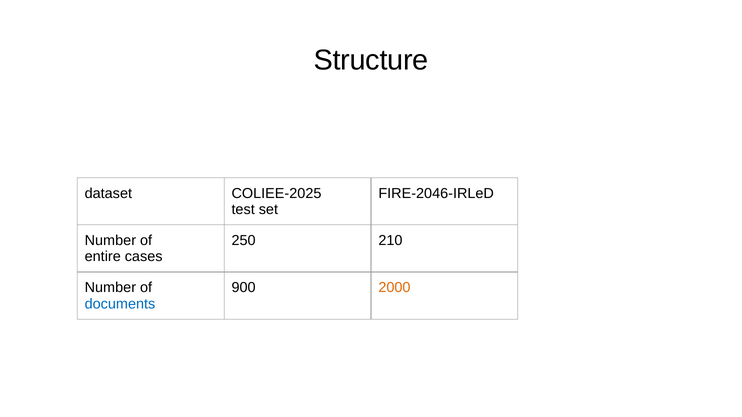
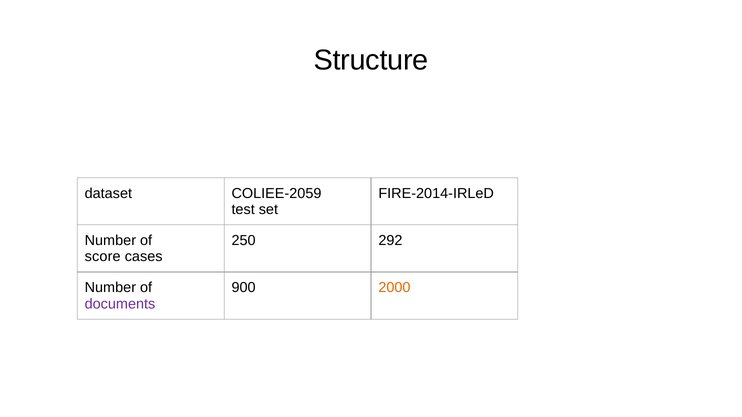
COLIEE-2025: COLIEE-2025 -> COLIEE-2059
FIRE-2046-IRLeD: FIRE-2046-IRLeD -> FIRE-2014-IRLeD
210: 210 -> 292
entire: entire -> score
documents colour: blue -> purple
